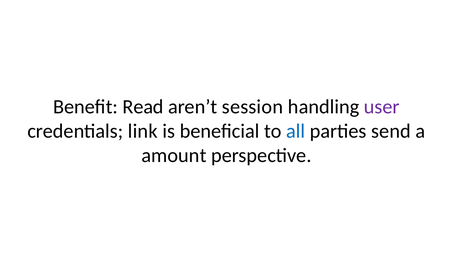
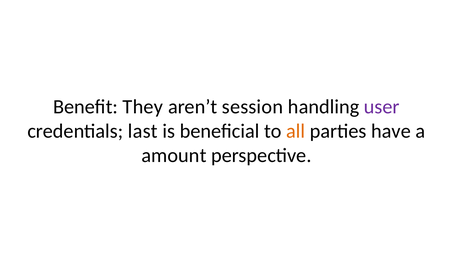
Read: Read -> They
link: link -> last
all colour: blue -> orange
send: send -> have
